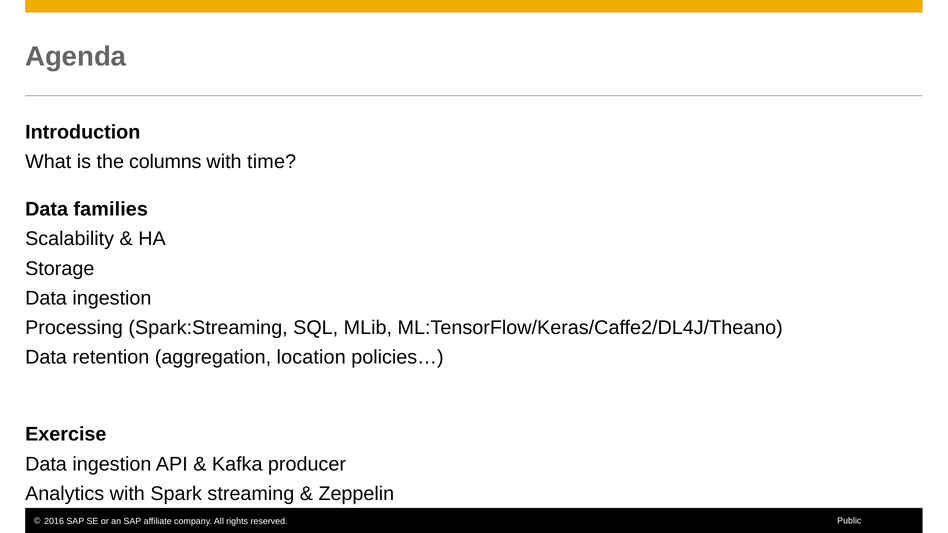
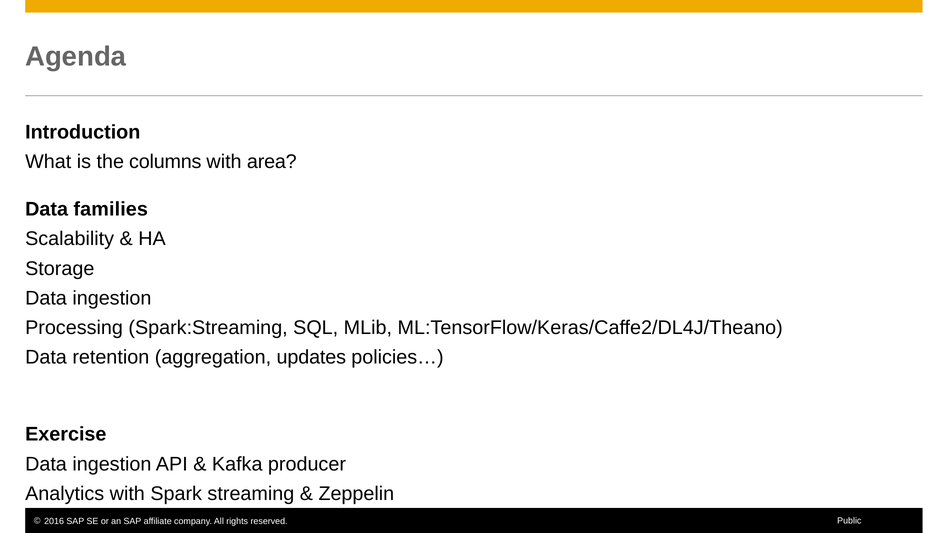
time: time -> area
location: location -> updates
